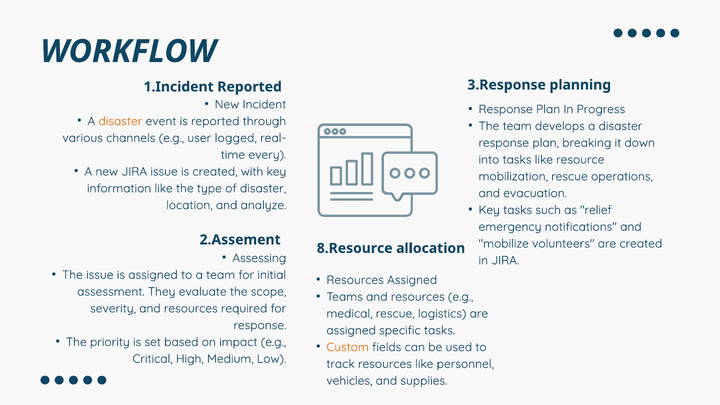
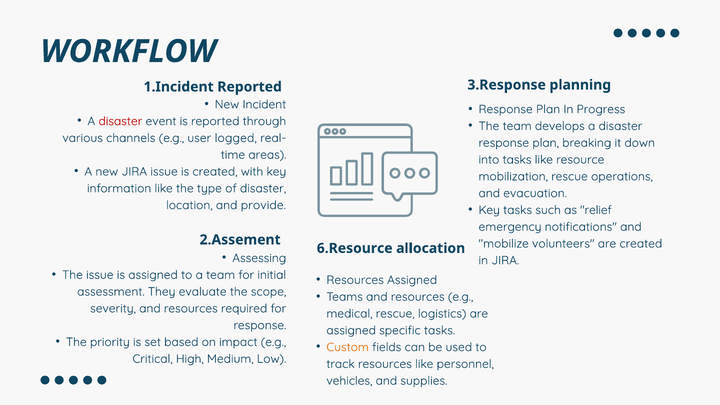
disaster at (120, 121) colour: orange -> red
every: every -> areas
analyze: analyze -> provide
8.Resource: 8.Resource -> 6.Resource
